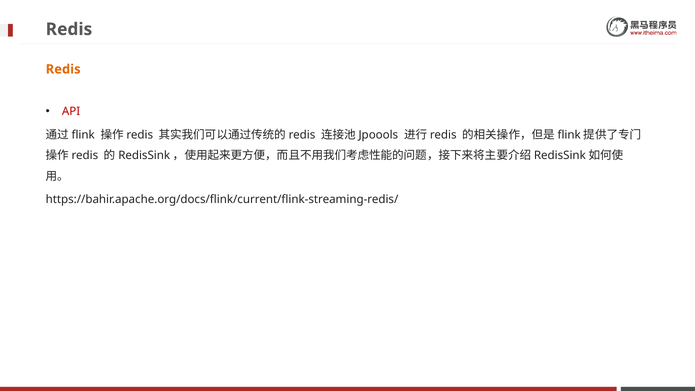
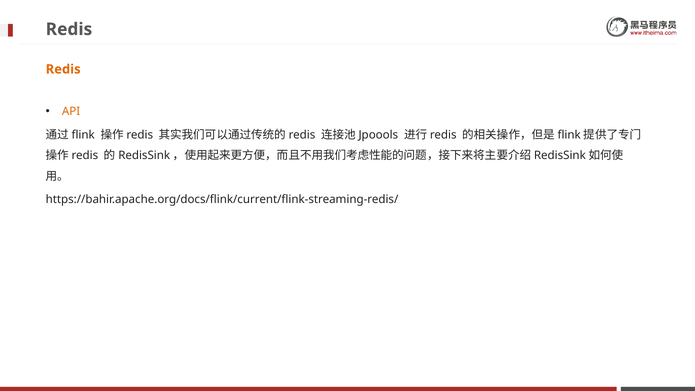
API colour: red -> orange
